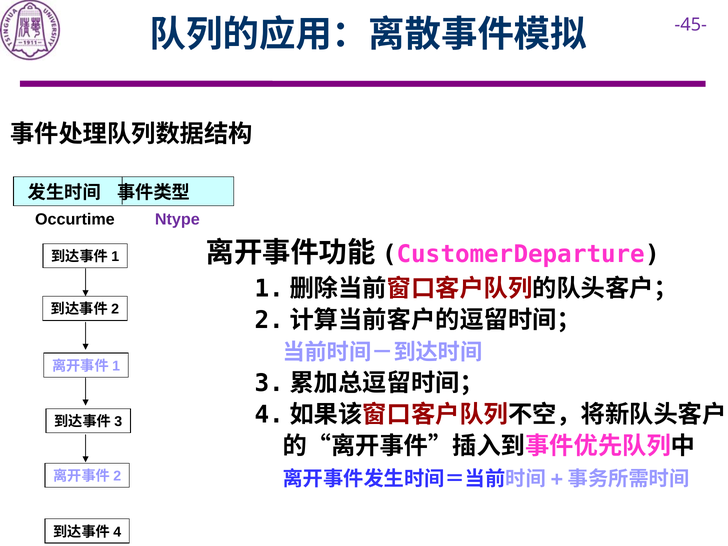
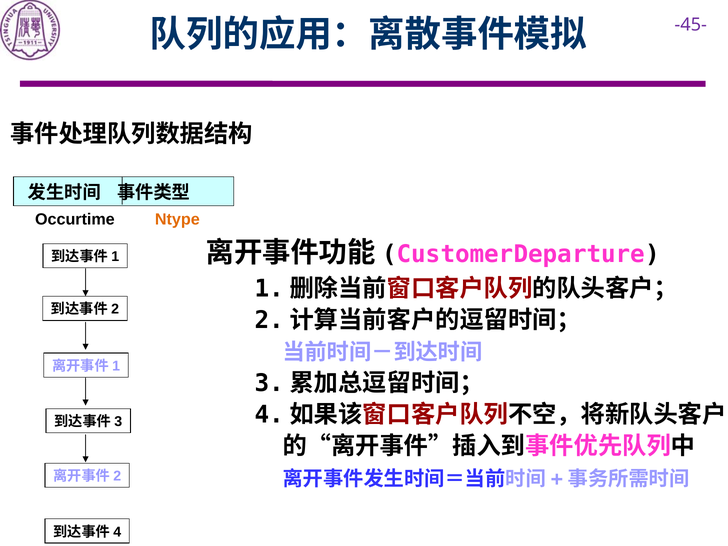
Ntype colour: purple -> orange
